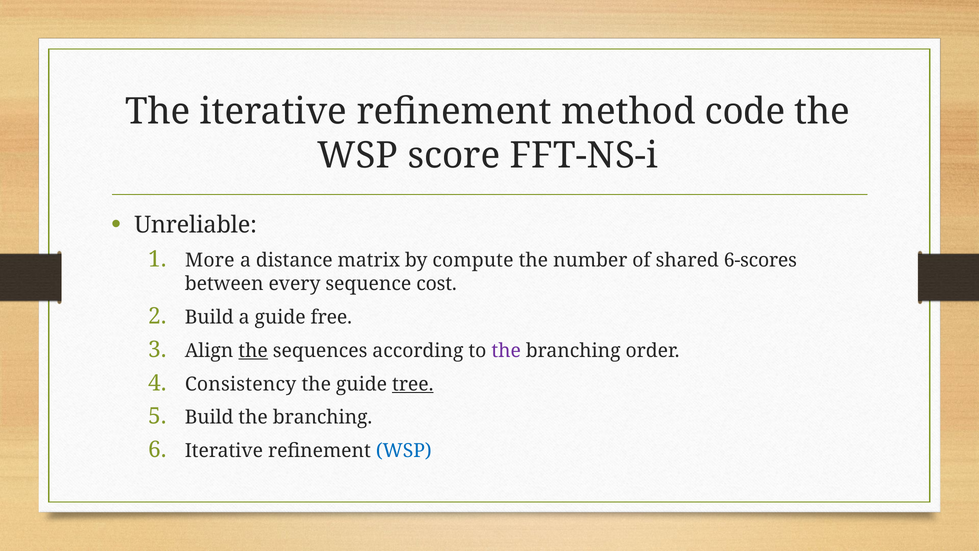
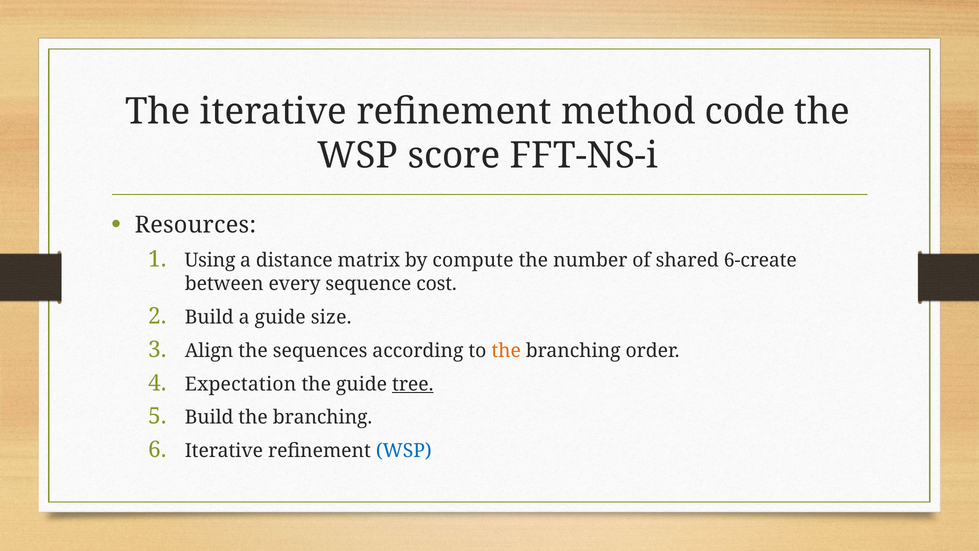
Unreliable: Unreliable -> Resources
More: More -> Using
6-scores: 6-scores -> 6-create
free: free -> size
the at (253, 350) underline: present -> none
the at (506, 350) colour: purple -> orange
Consistency: Consistency -> Expectation
